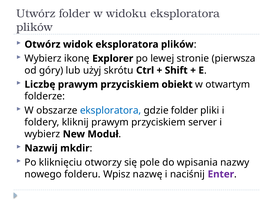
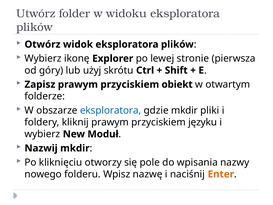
Liczbę: Liczbę -> Zapisz
gdzie folder: folder -> mkdir
server: server -> języku
Enter colour: purple -> orange
